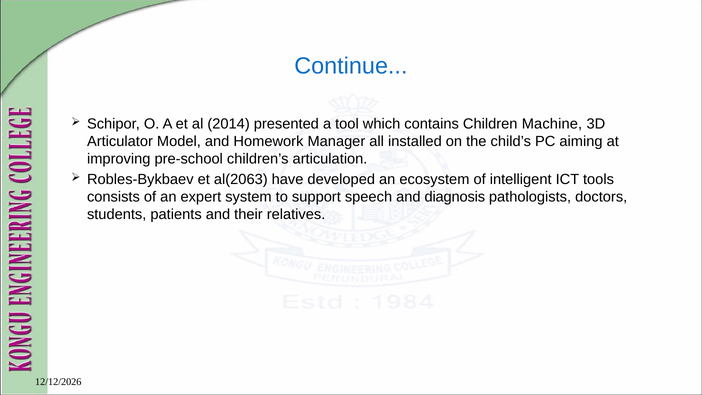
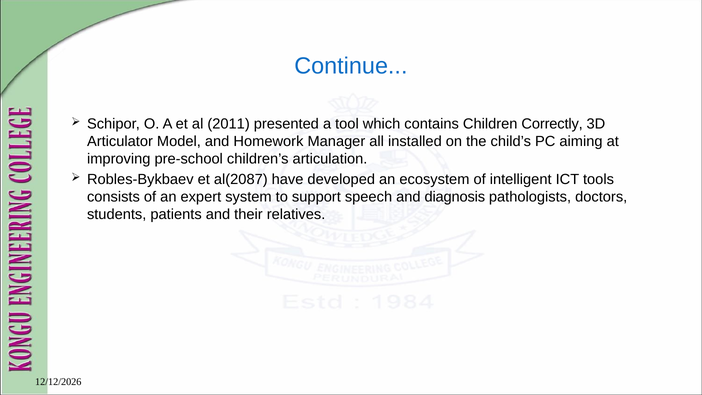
2014: 2014 -> 2011
Machine: Machine -> Correctly
al(2063: al(2063 -> al(2087
